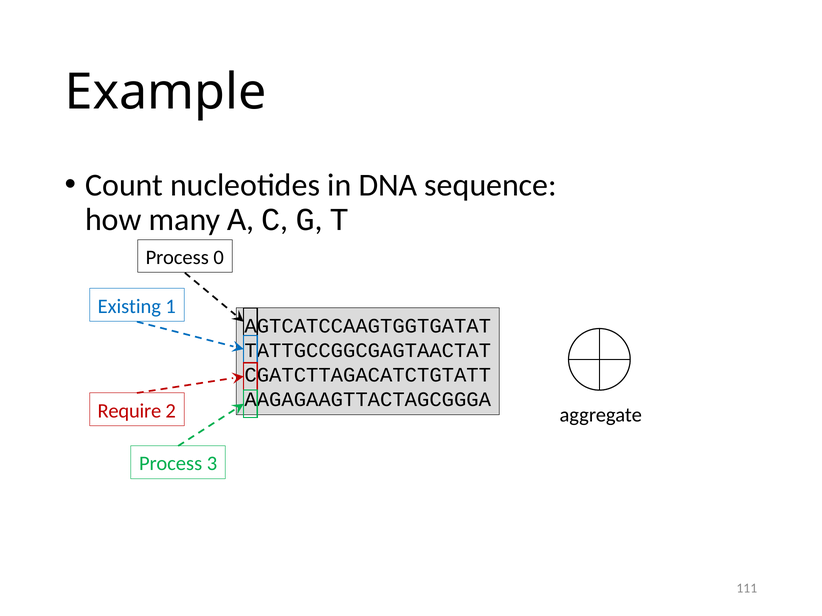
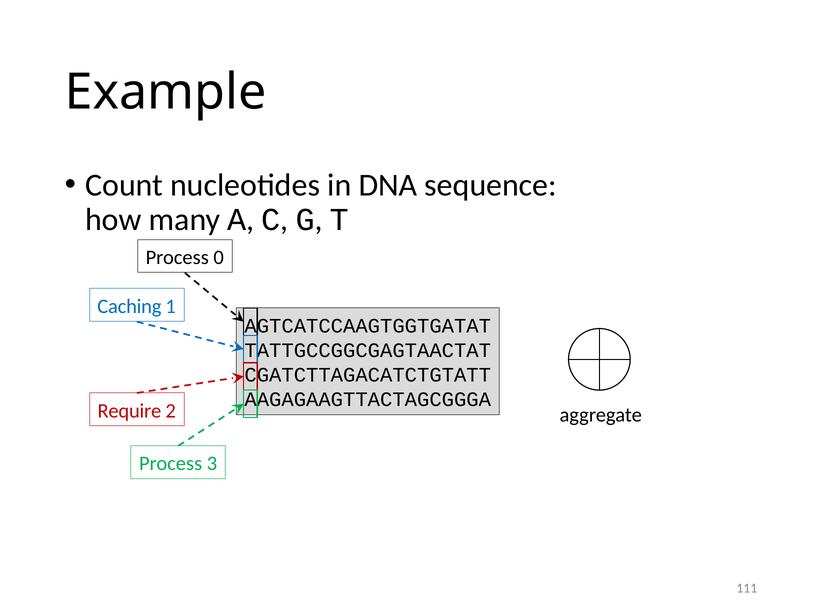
Existing: Existing -> Caching
